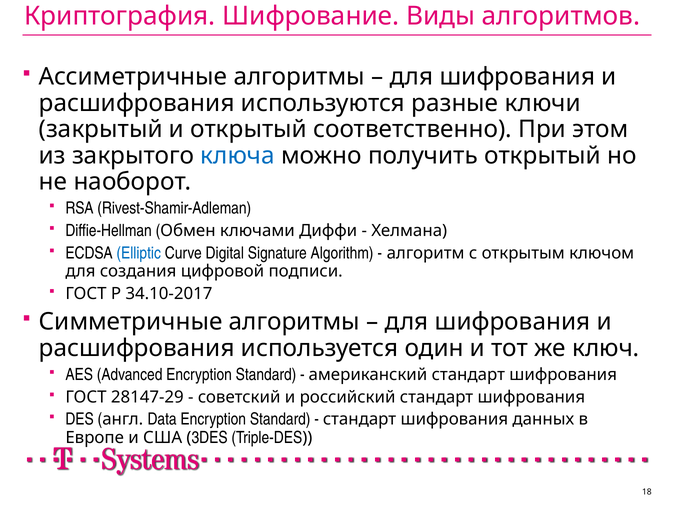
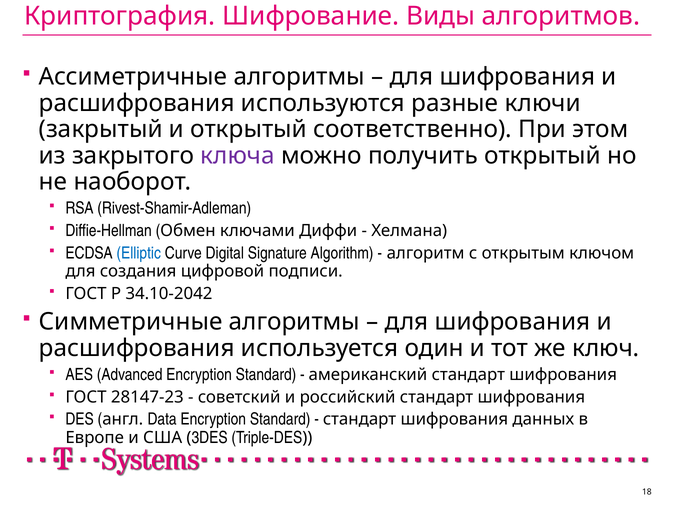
ключа colour: blue -> purple
34.10-2017: 34.10-2017 -> 34.10-2042
28147-29: 28147-29 -> 28147-23
